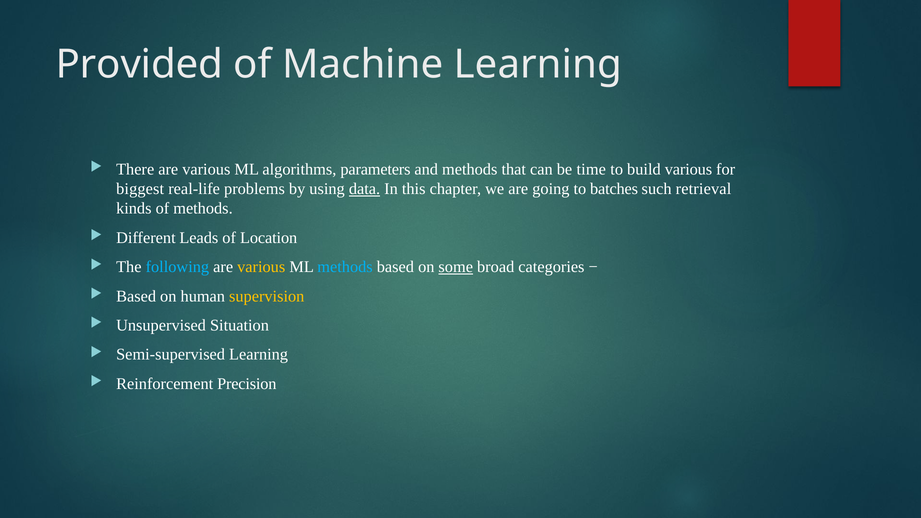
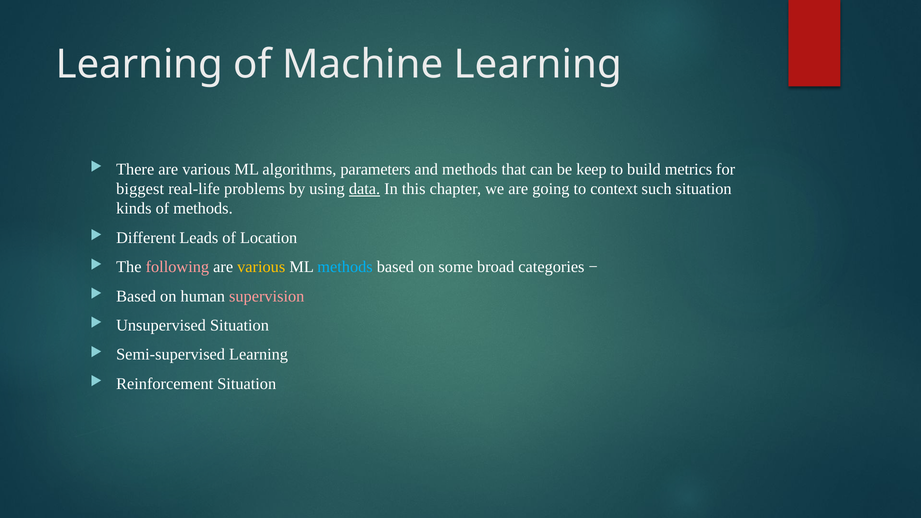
Provided at (139, 65): Provided -> Learning
time: time -> keep
build various: various -> metrics
batches: batches -> context
such retrieval: retrieval -> situation
following colour: light blue -> pink
some underline: present -> none
supervision colour: yellow -> pink
Reinforcement Precision: Precision -> Situation
